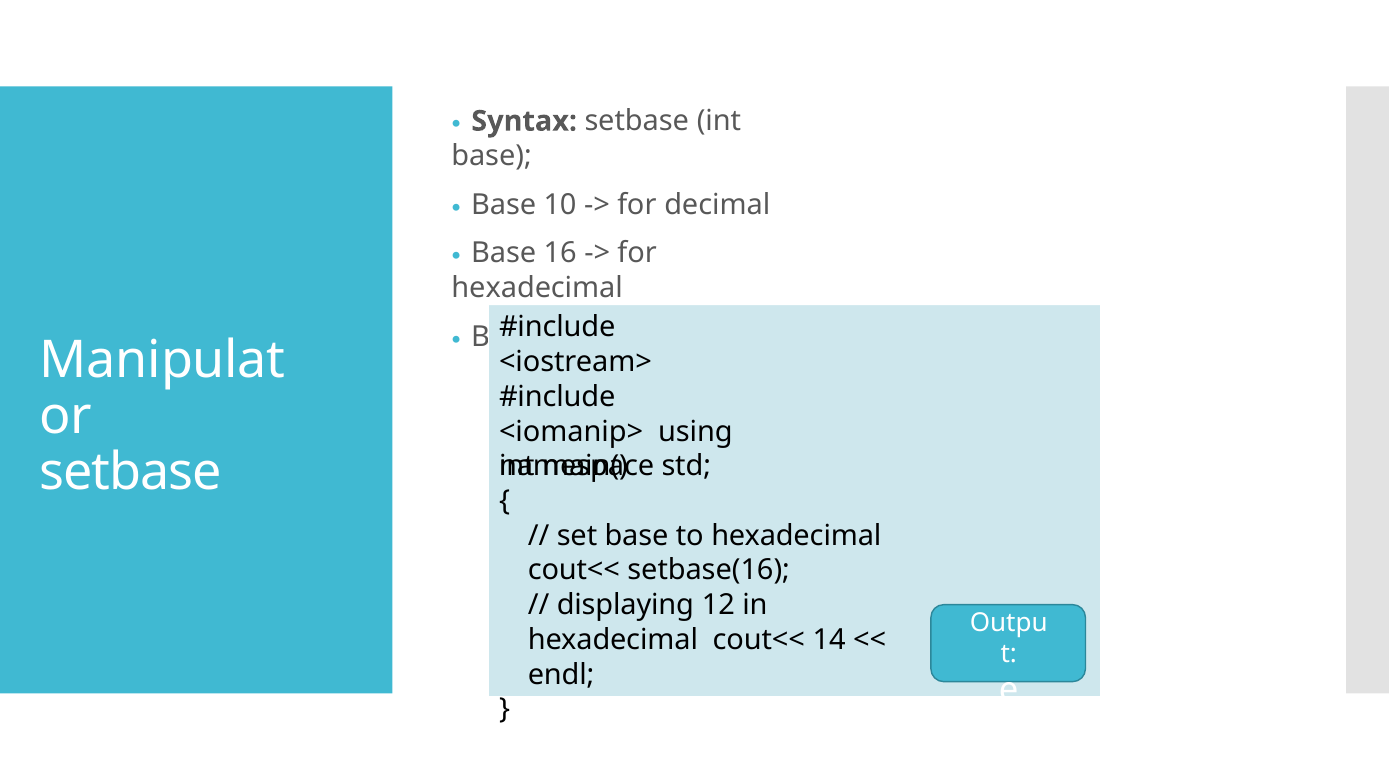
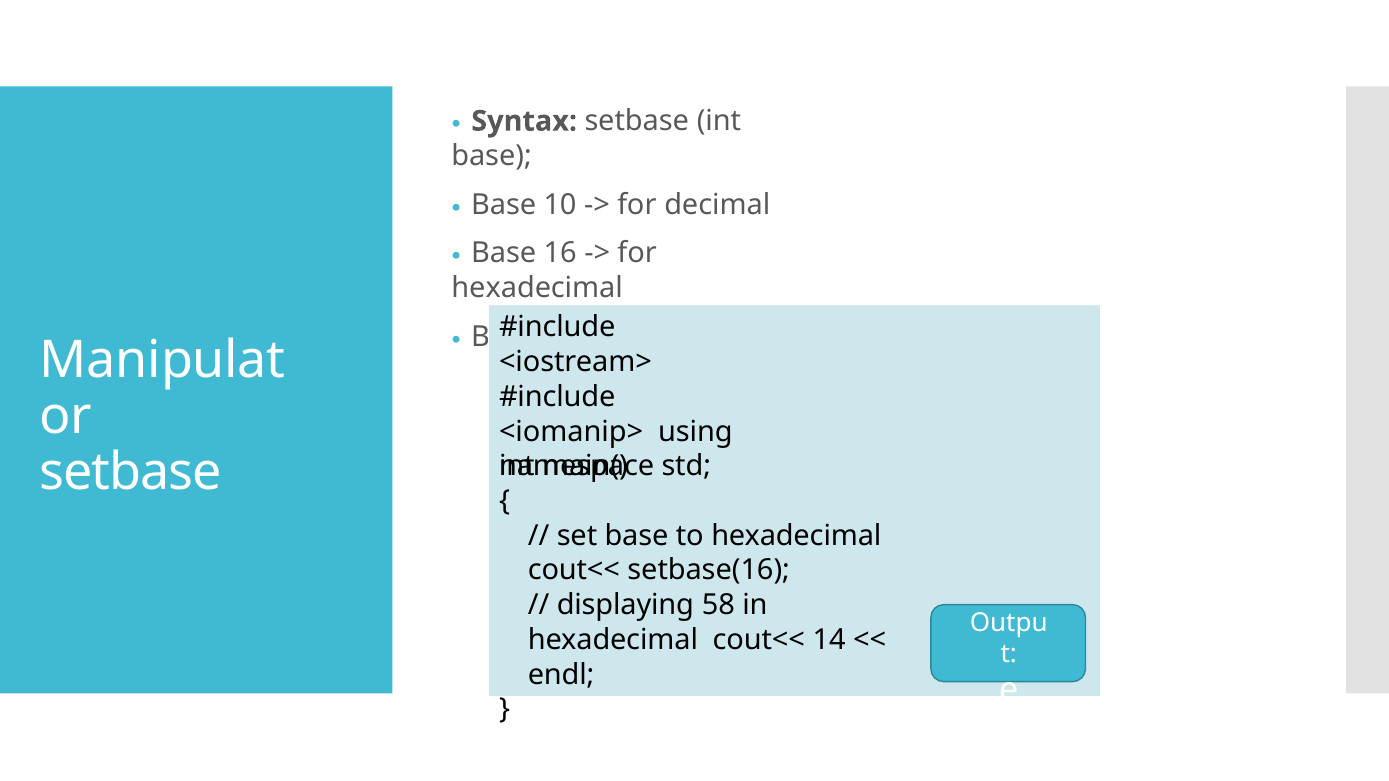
12: 12 -> 58
